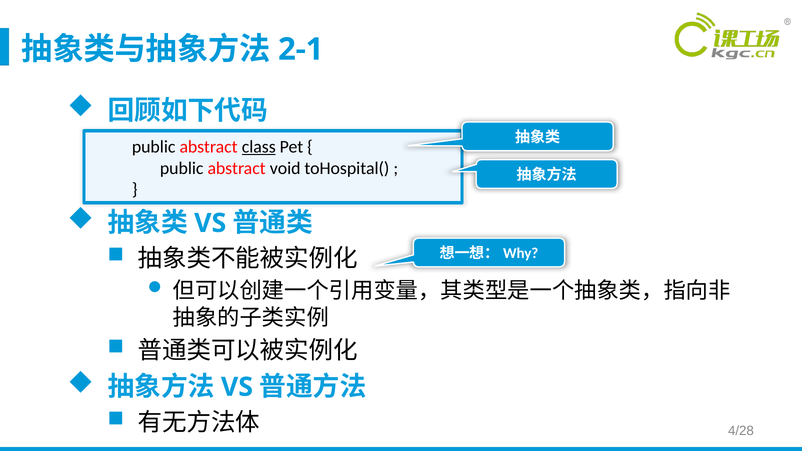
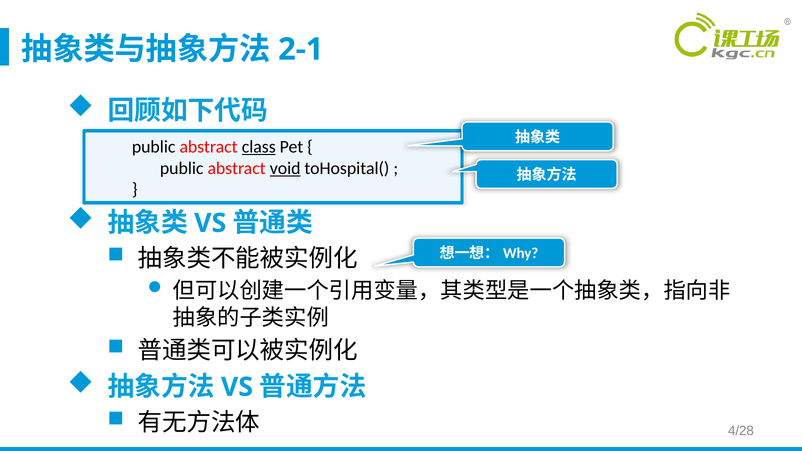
void underline: none -> present
